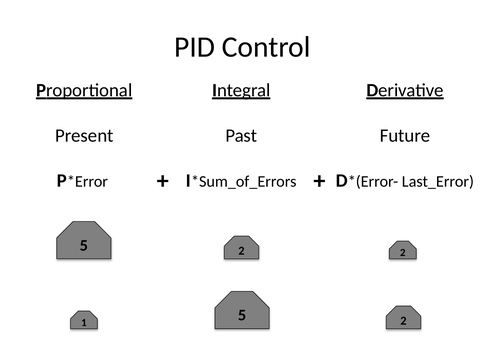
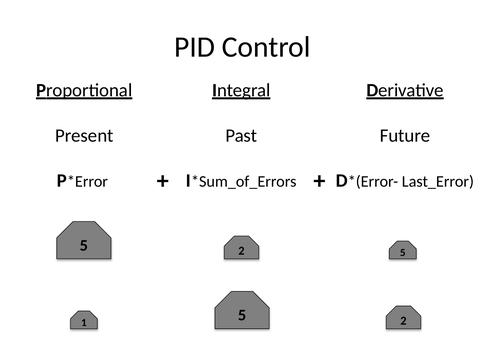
2 2: 2 -> 5
